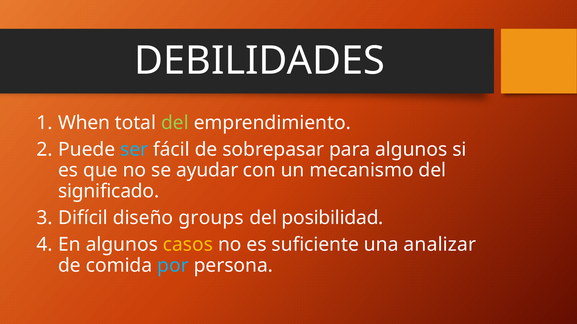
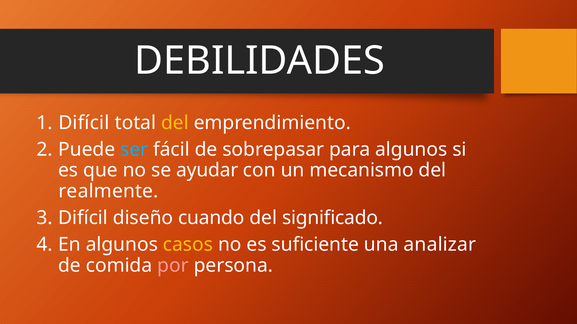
When at (84, 123): When -> Difícil
del at (175, 123) colour: light green -> yellow
significado: significado -> realmente
groups: groups -> cuando
posibilidad: posibilidad -> significado
por colour: light blue -> pink
